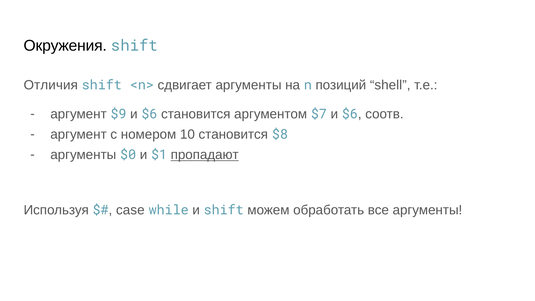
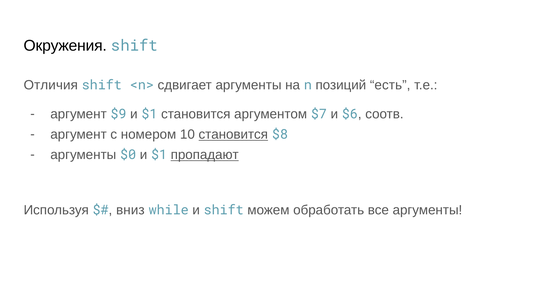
shell: shell -> есть
$9 и $6: $6 -> $1
становится at (233, 135) underline: none -> present
case: case -> вниз
